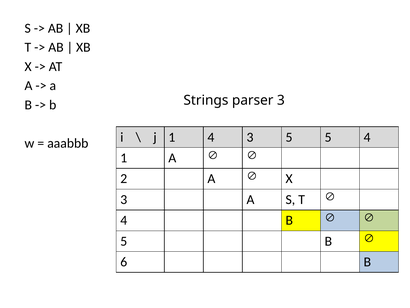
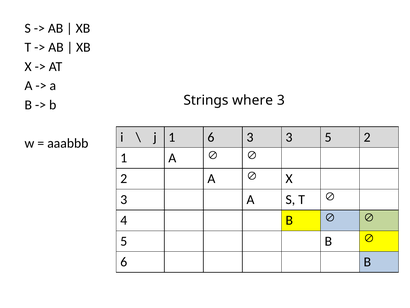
parser: parser -> where
1 4: 4 -> 6
3 5: 5 -> 3
5 4: 4 -> 2
